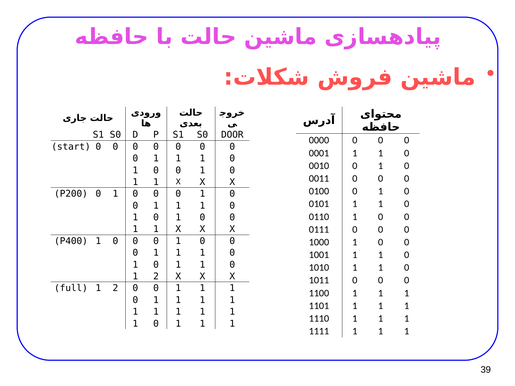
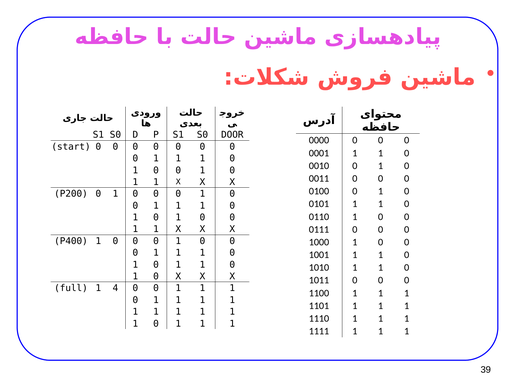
2 at (156, 277): 2 -> 0
full 1 2: 2 -> 4
